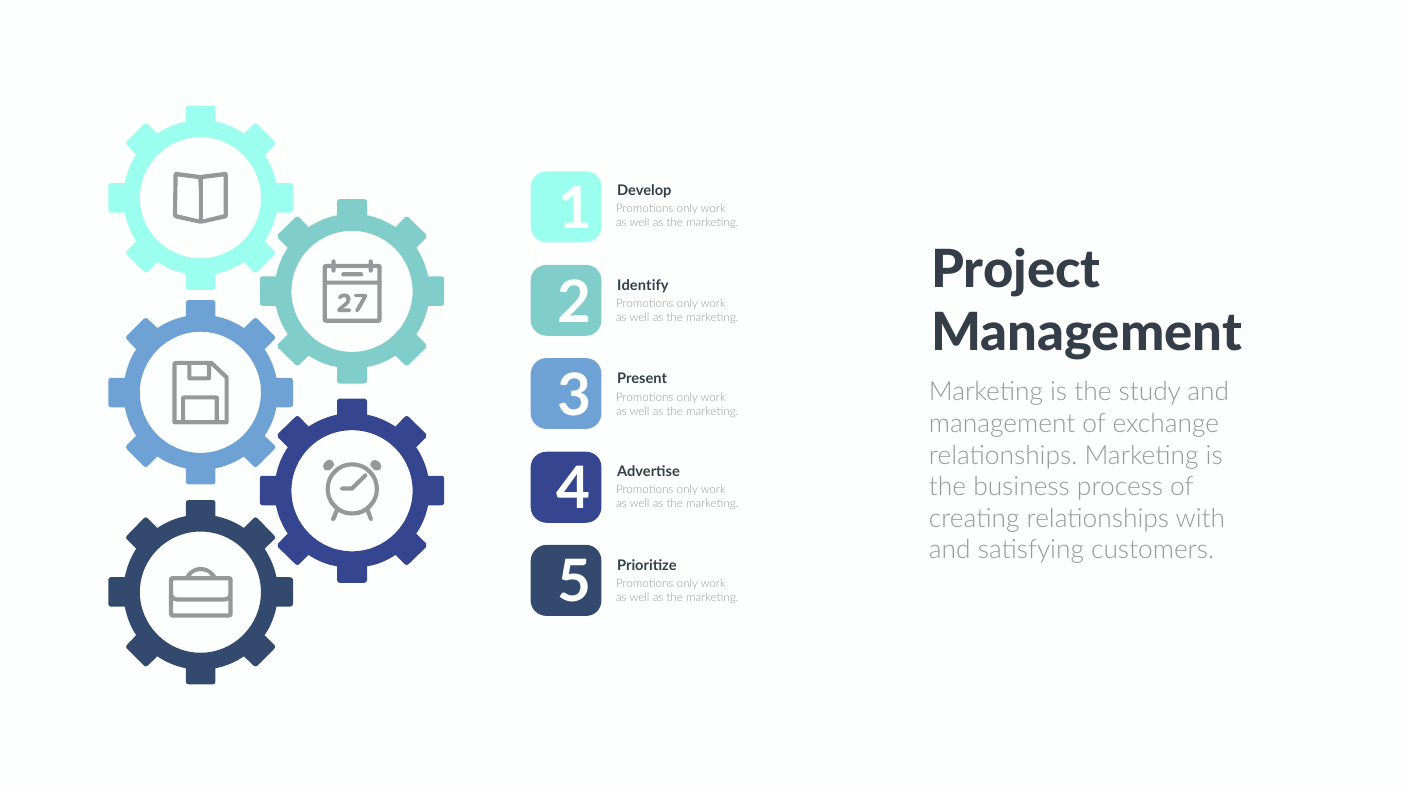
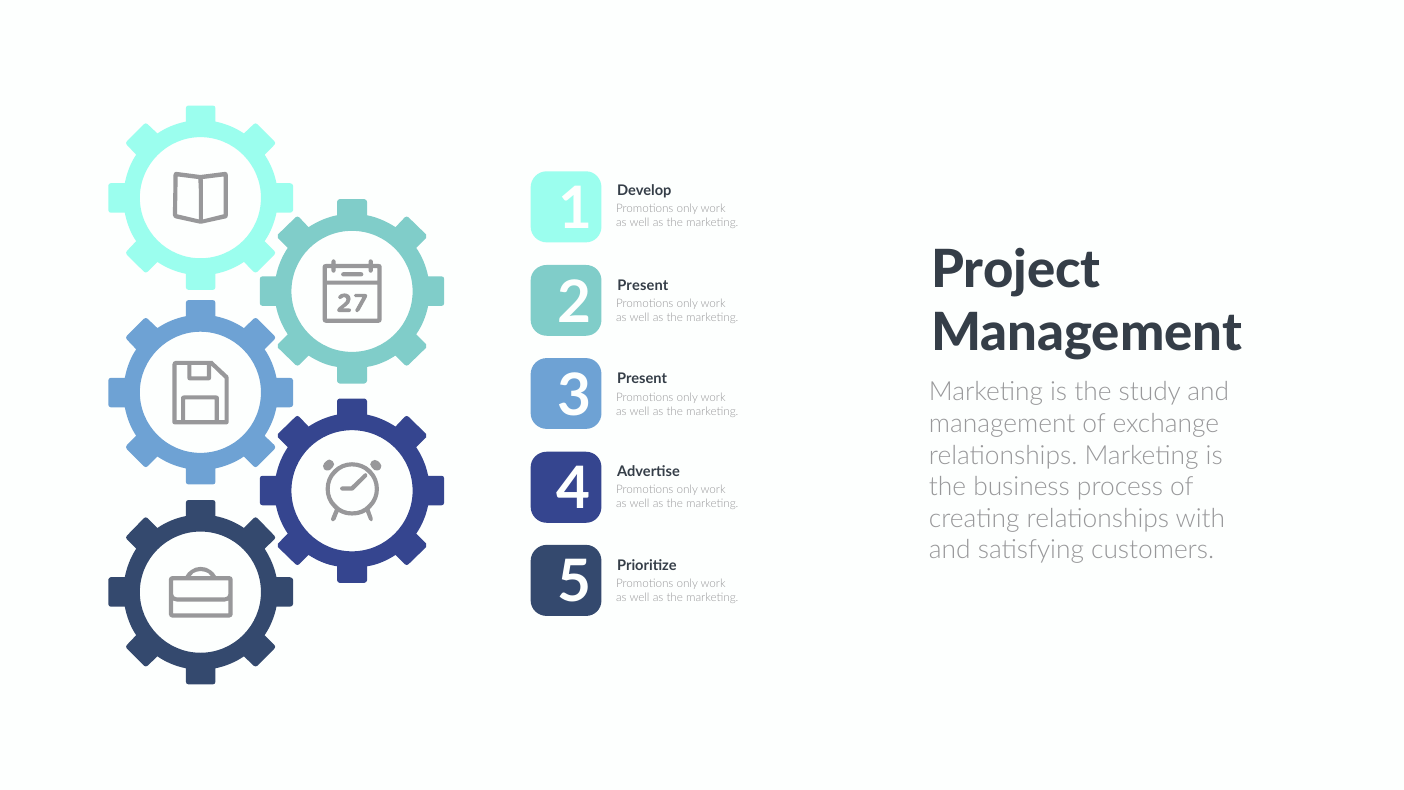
Identify at (643, 286): Identify -> Present
